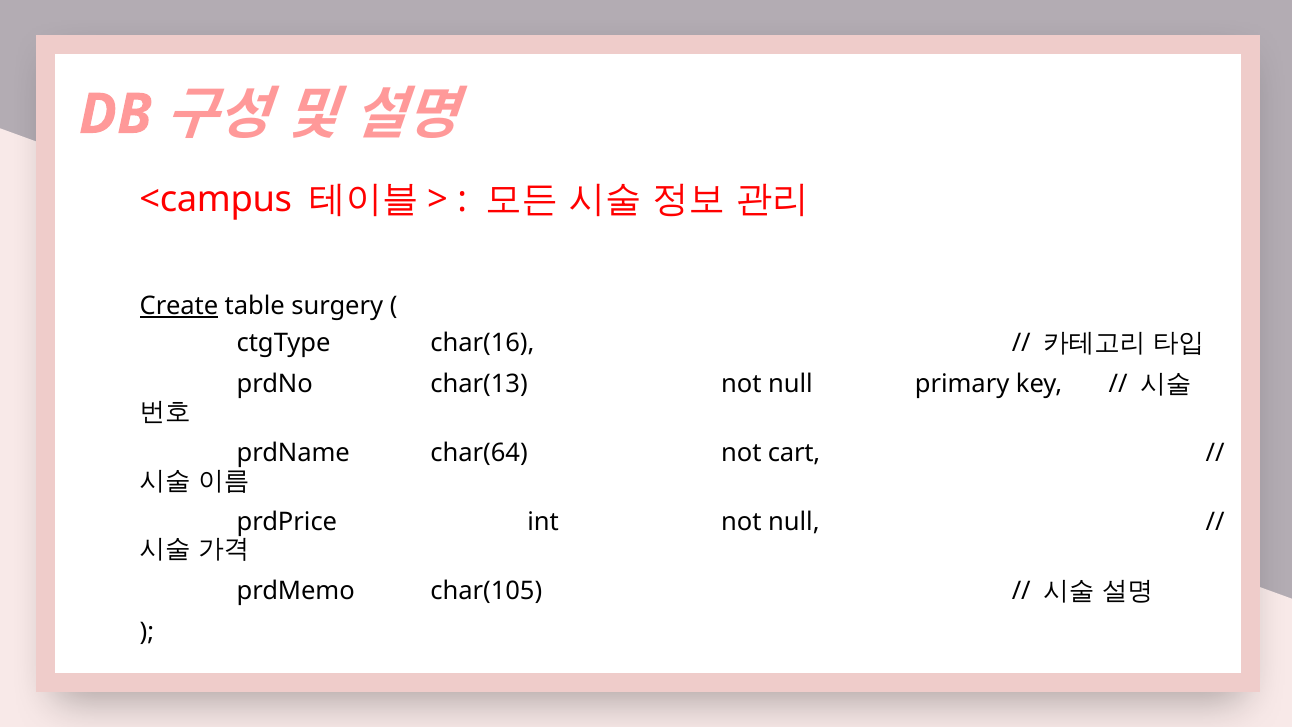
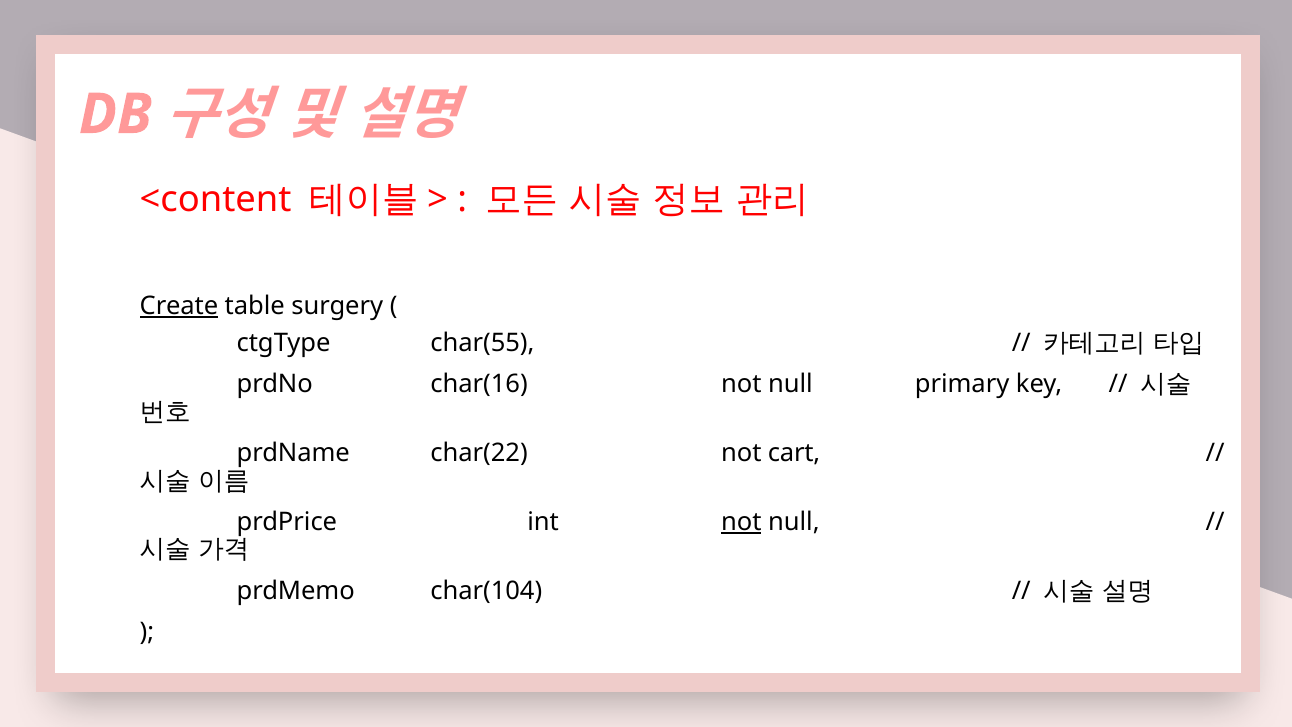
<campus: <campus -> <content
char(16: char(16 -> char(55
char(13: char(13 -> char(16
char(64: char(64 -> char(22
not at (741, 522) underline: none -> present
char(105: char(105 -> char(104
